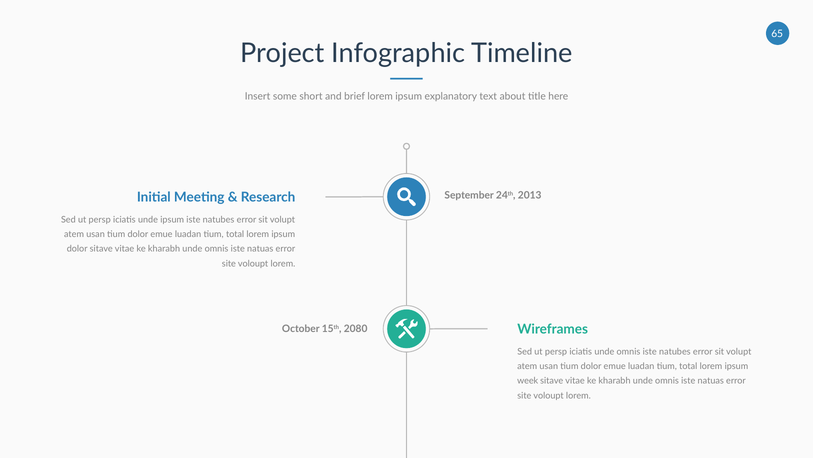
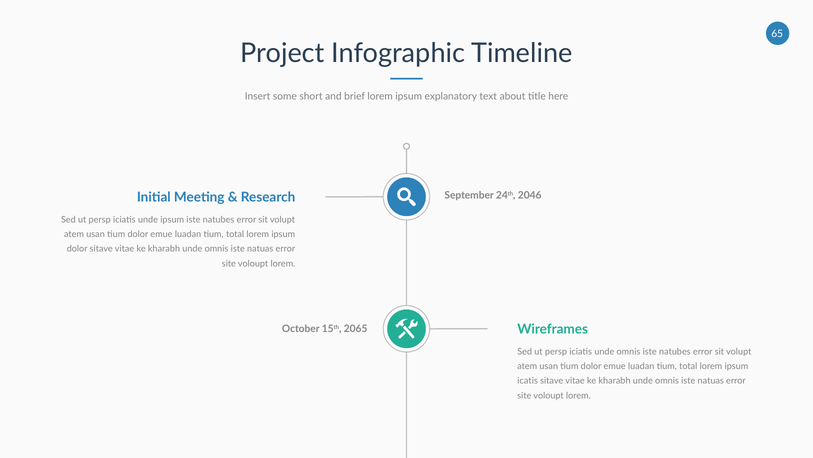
2013: 2013 -> 2046
2080: 2080 -> 2065
week: week -> icatis
